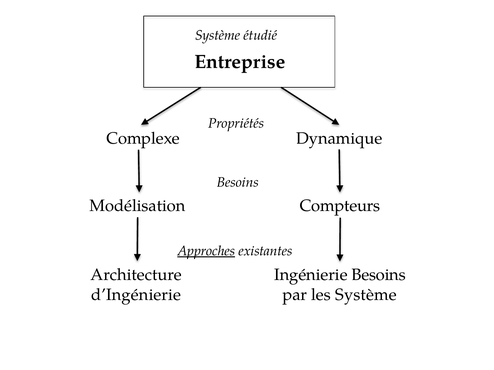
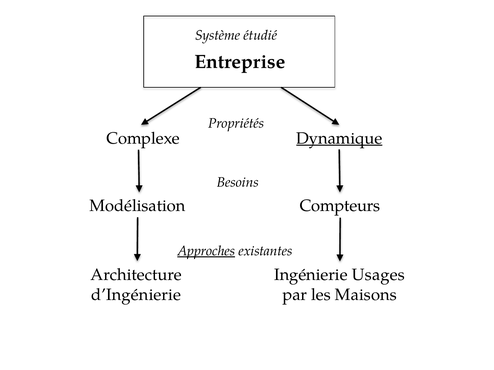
Dynamique underline: none -> present
Ingénierie Besoins: Besoins -> Usages
les Système: Système -> Maisons
